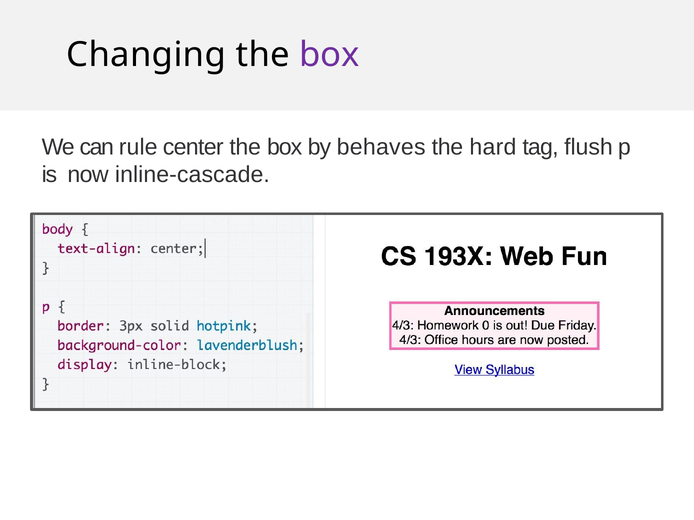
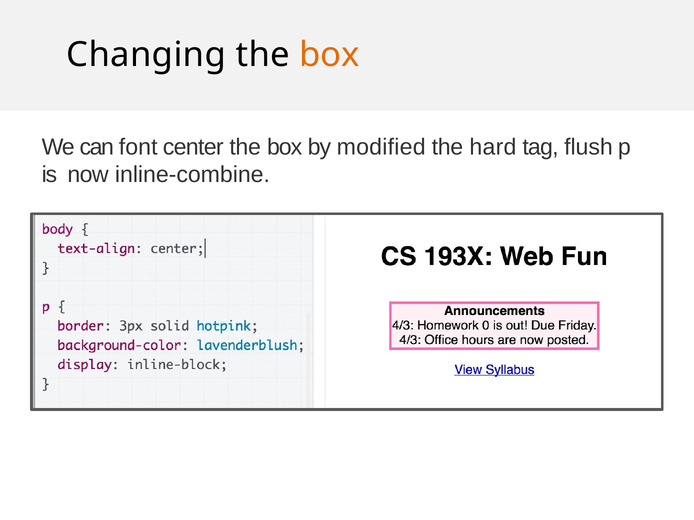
box at (329, 55) colour: purple -> orange
rule: rule -> font
behaves: behaves -> modified
inline-cascade: inline-cascade -> inline-combine
